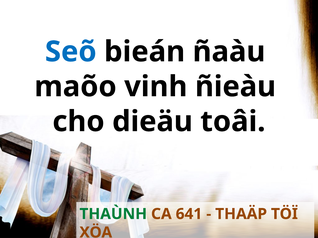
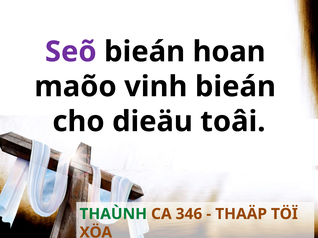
Seõ colour: blue -> purple
ñaàu: ñaàu -> hoan
vinh ñieàu: ñieàu -> bieán
641: 641 -> 346
